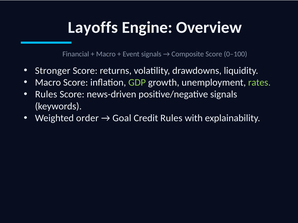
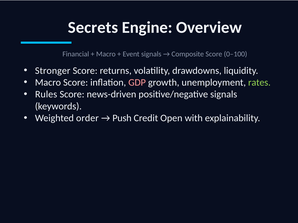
Layoffs: Layoffs -> Secrets
GDP colour: light green -> pink
Goal: Goal -> Push
Credit Rules: Rules -> Open
